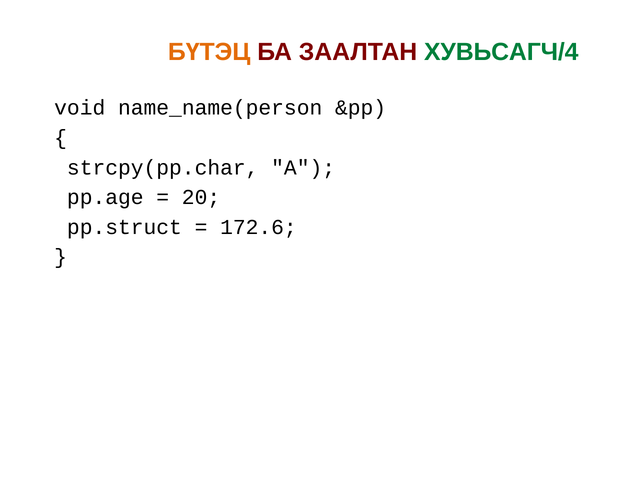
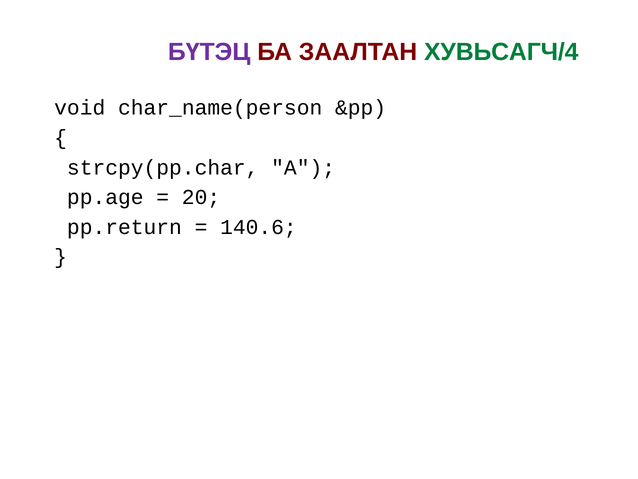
БҮТЭЦ colour: orange -> purple
name_name(person: name_name(person -> char_name(person
pp.struct: pp.struct -> pp.return
172.6: 172.6 -> 140.6
